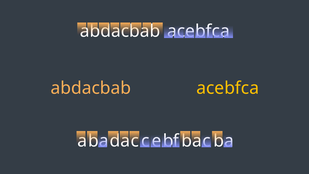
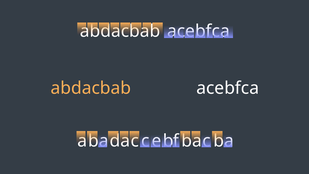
acebfca at (228, 88) colour: yellow -> white
